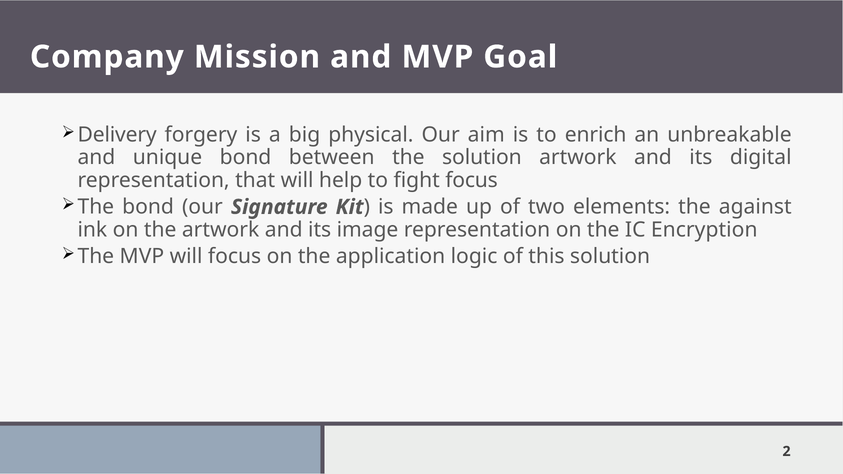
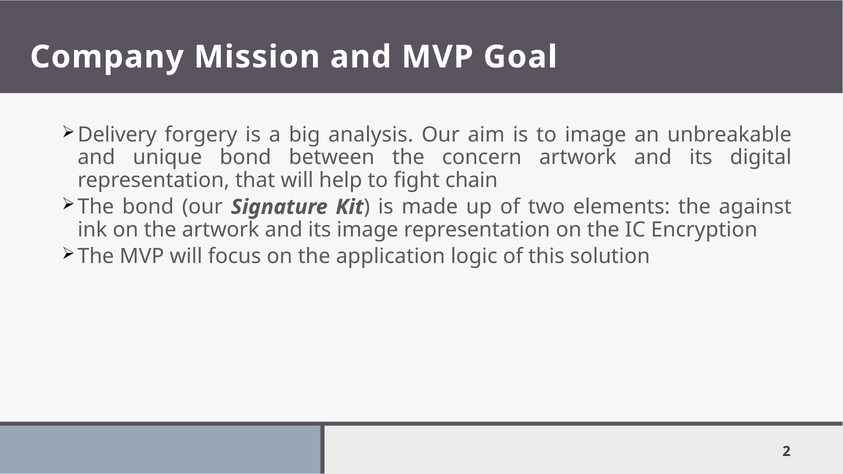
physical: physical -> analysis
to enrich: enrich -> image
the solution: solution -> concern
fight focus: focus -> chain
